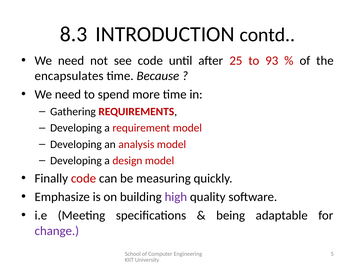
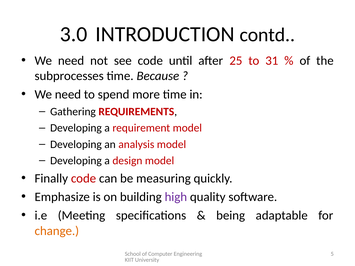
8.3: 8.3 -> 3.0
93: 93 -> 31
encapsulates: encapsulates -> subprocesses
change colour: purple -> orange
